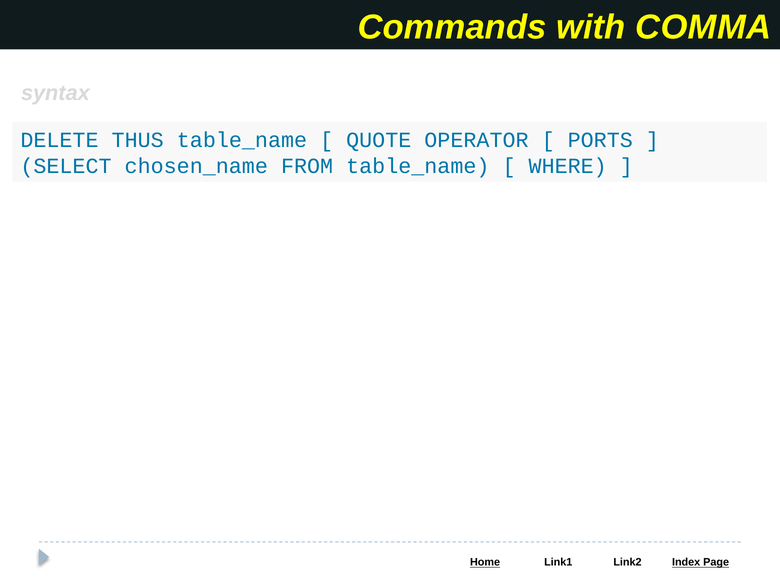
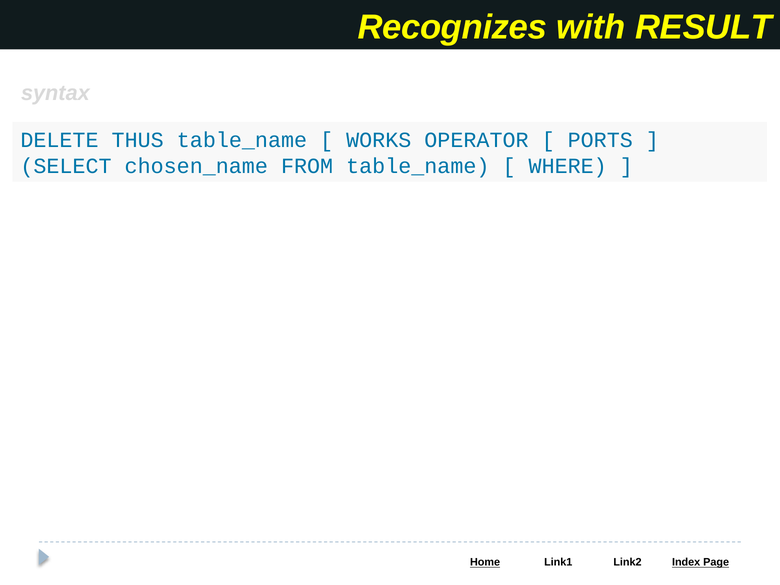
Commands: Commands -> Recognizes
COMMA: COMMA -> RESULT
QUOTE: QUOTE -> WORKS
